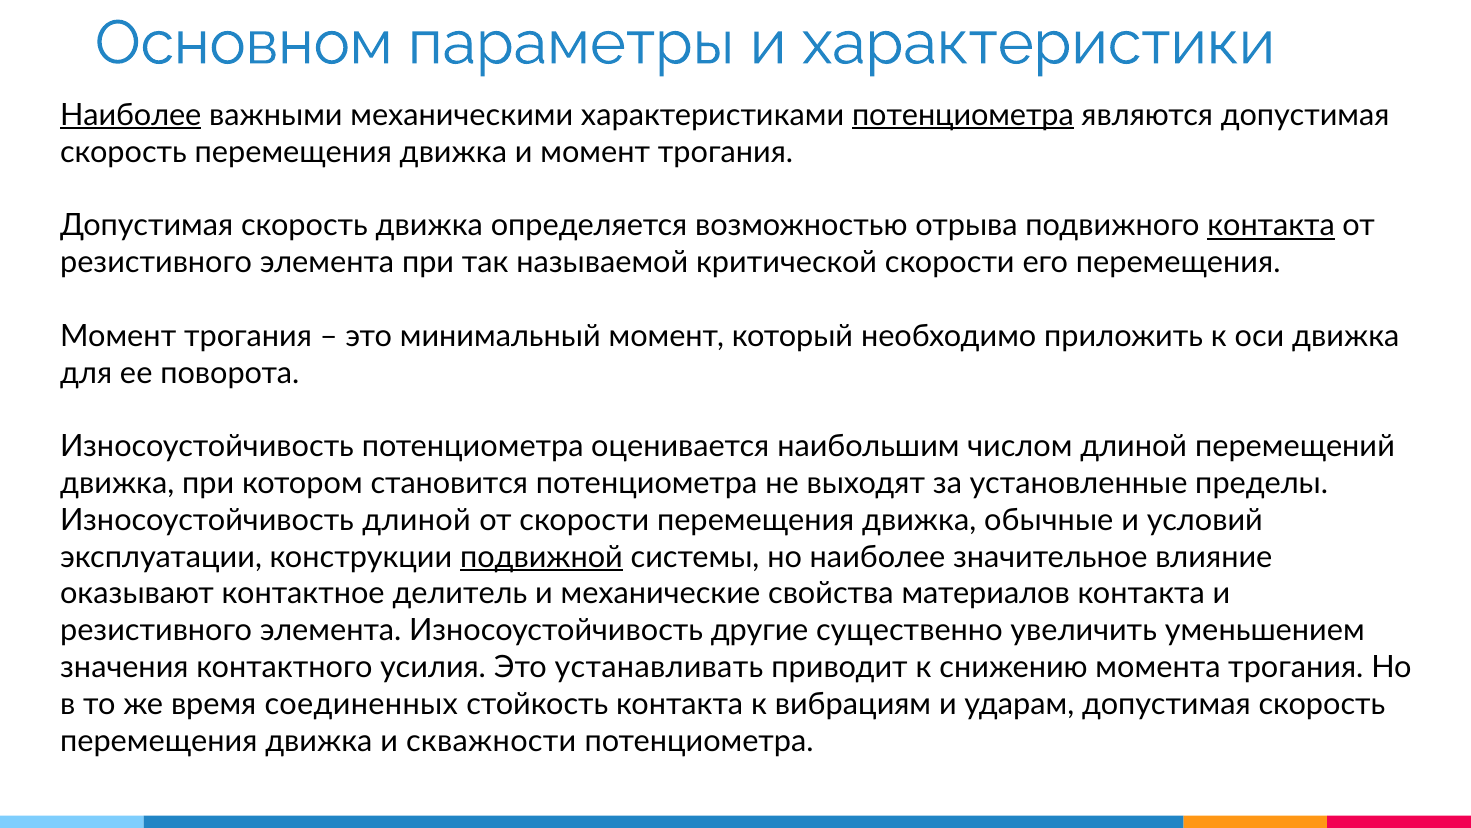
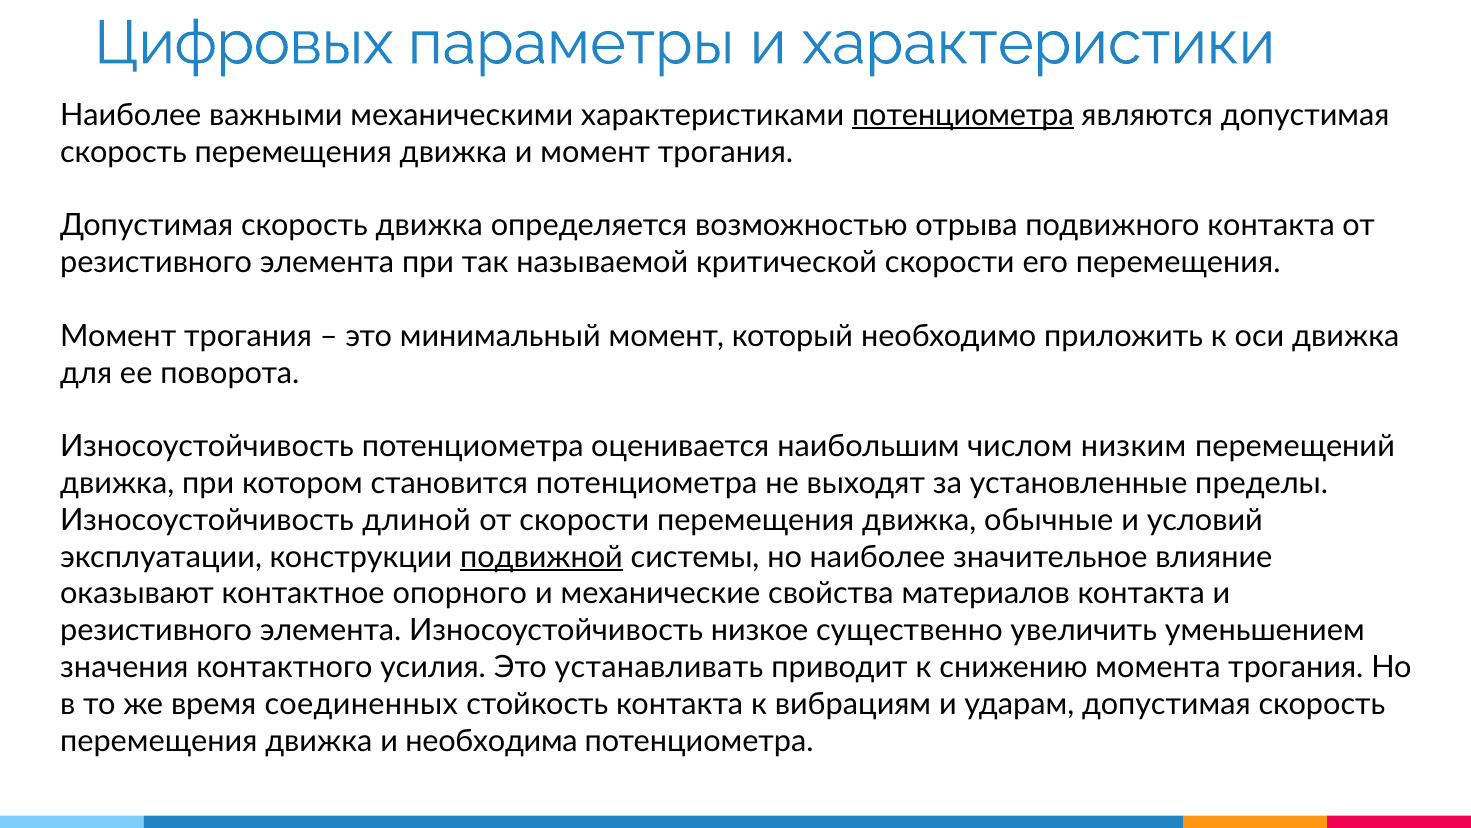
Основном: Основном -> Цифровых
Наиболее at (131, 115) underline: present -> none
контакта at (1271, 226) underline: present -> none
числом длиной: длиной -> низким
делитель: делитель -> опорного
другие: другие -> низкое
скважности: скважности -> необходима
